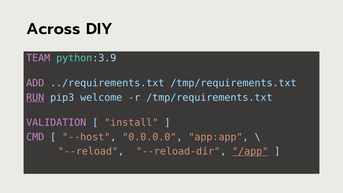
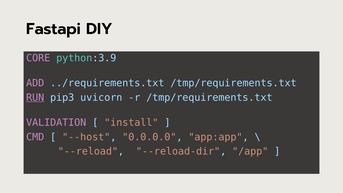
Across: Across -> Fastapi
TEAM: TEAM -> CORE
welcome: welcome -> uvicorn
/app underline: present -> none
